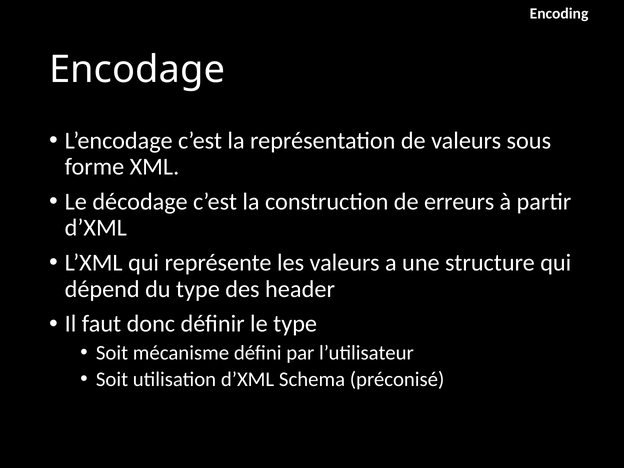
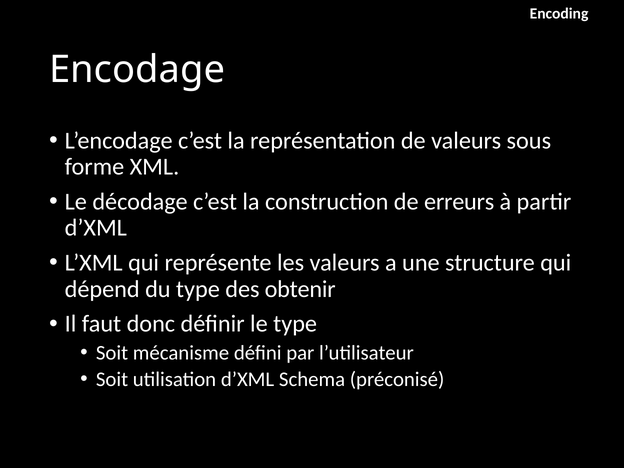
header: header -> obtenir
